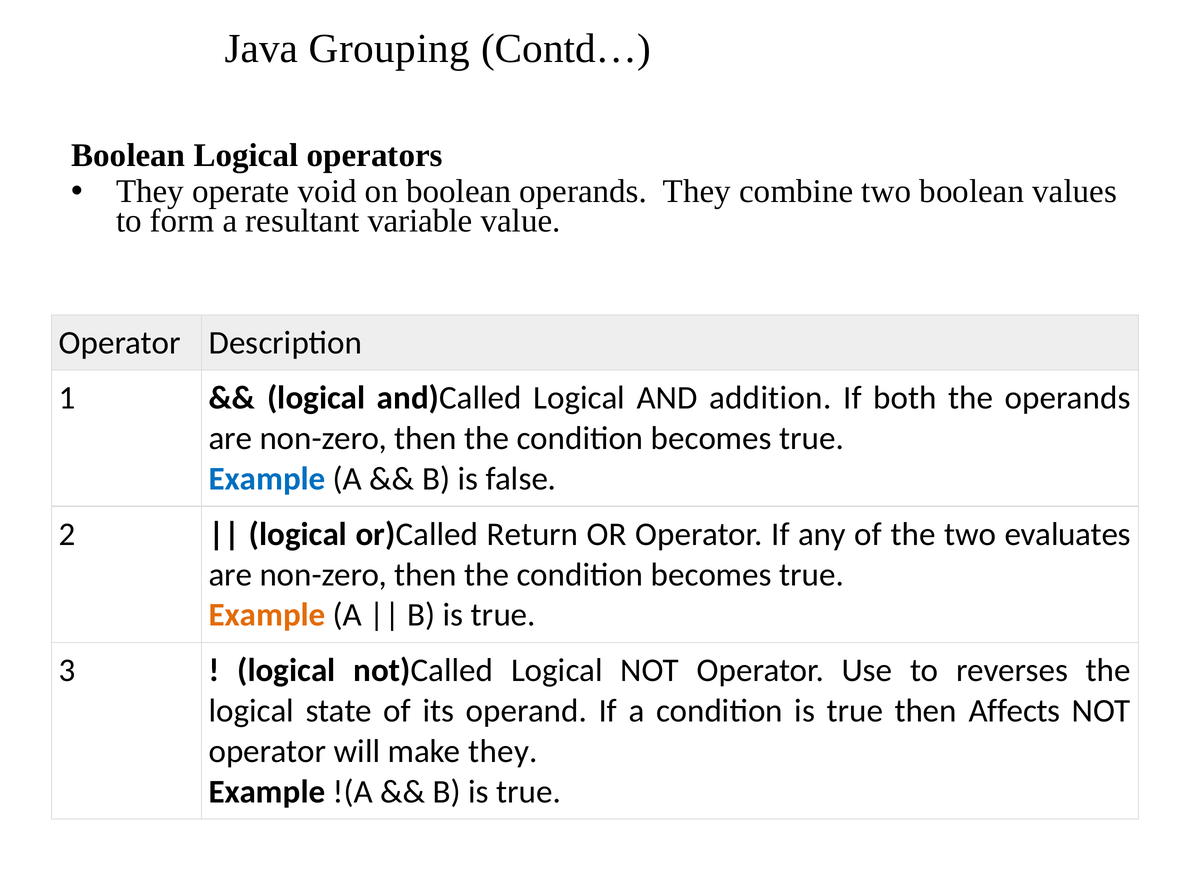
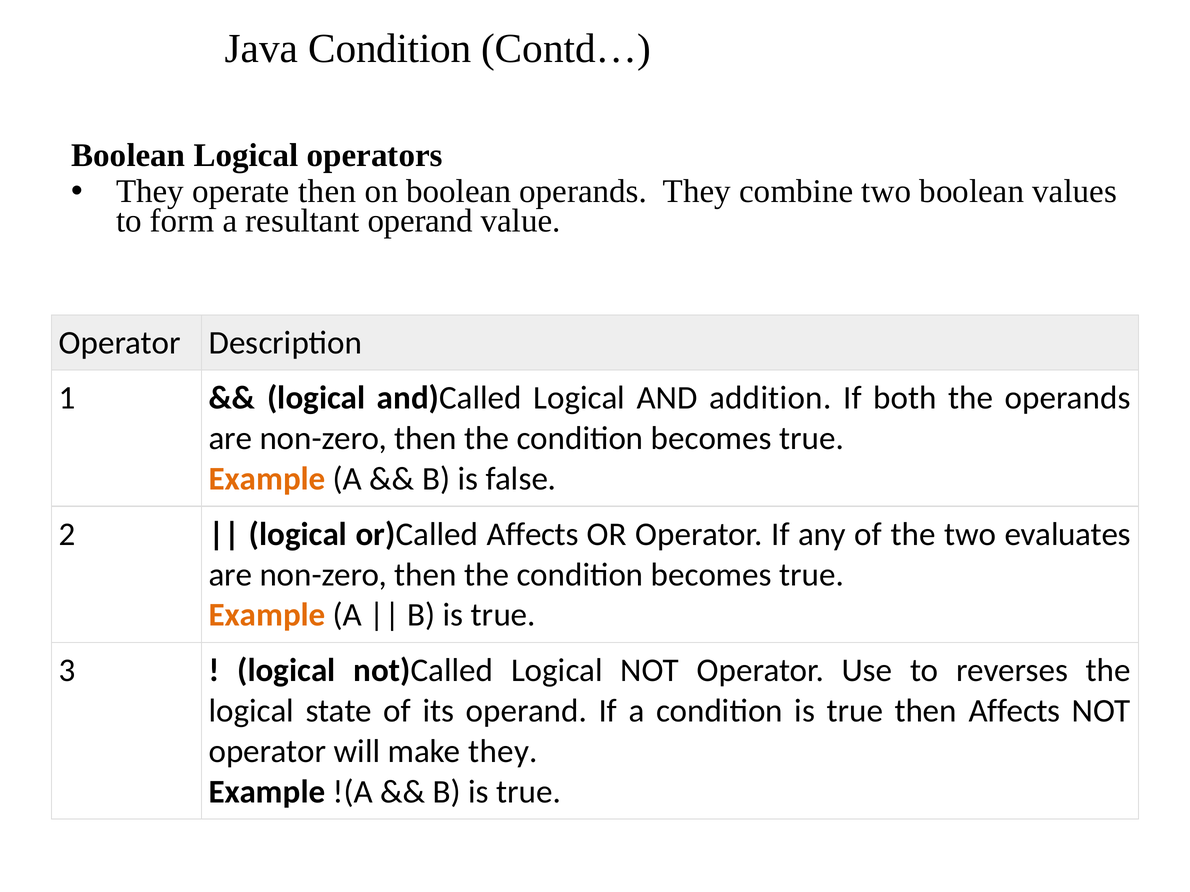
Java Grouping: Grouping -> Condition
operate void: void -> then
resultant variable: variable -> operand
Example at (267, 479) colour: blue -> orange
or)Called Return: Return -> Affects
